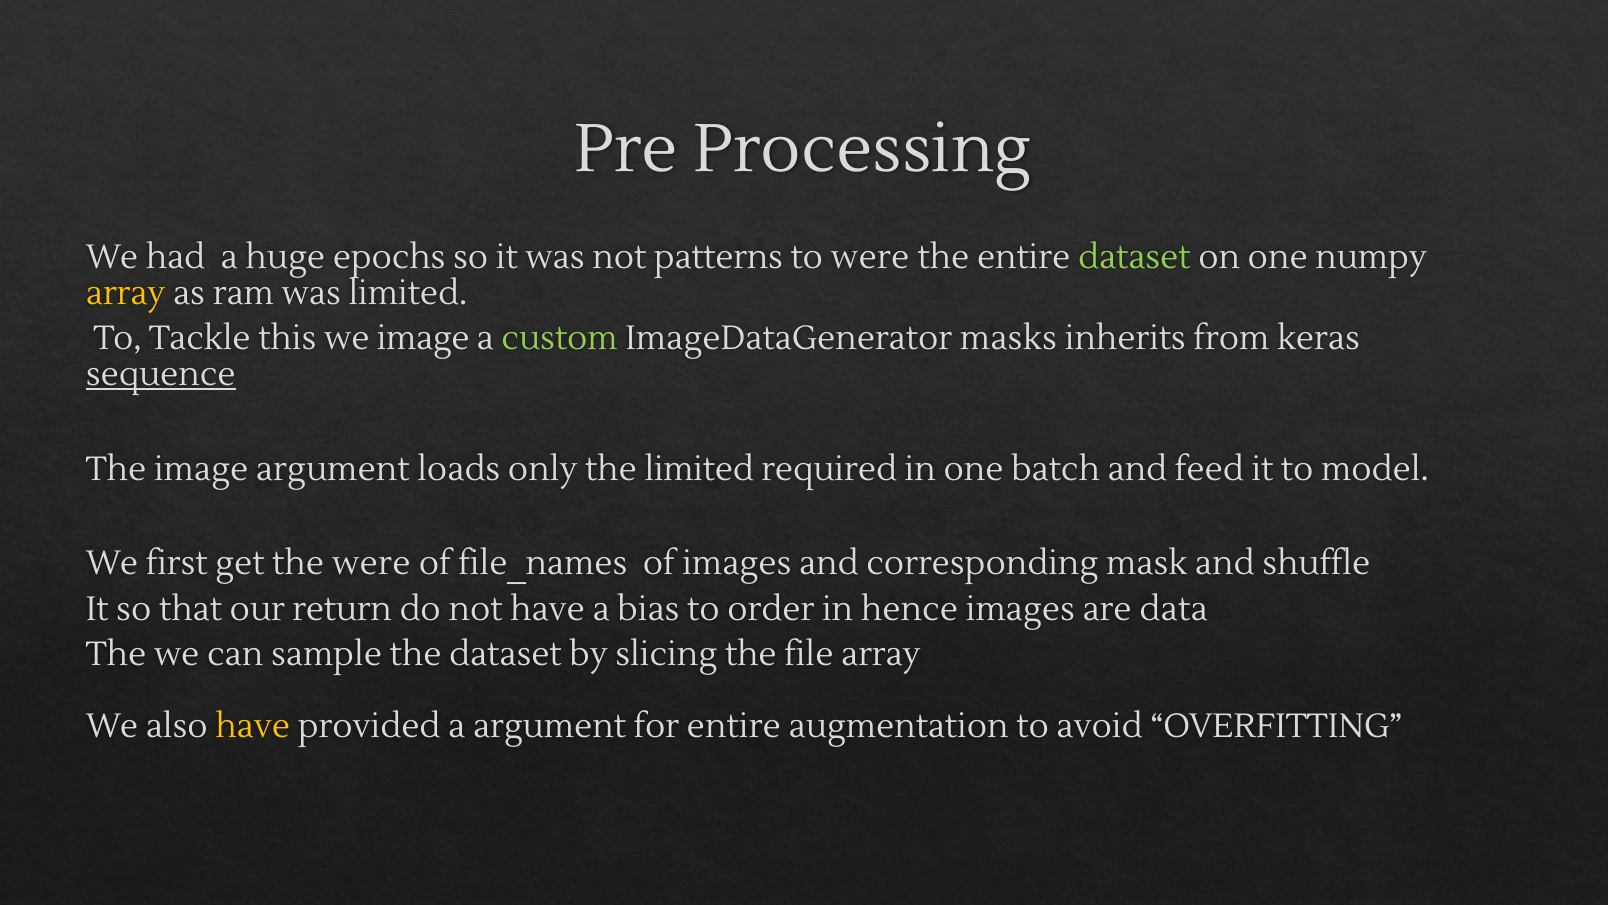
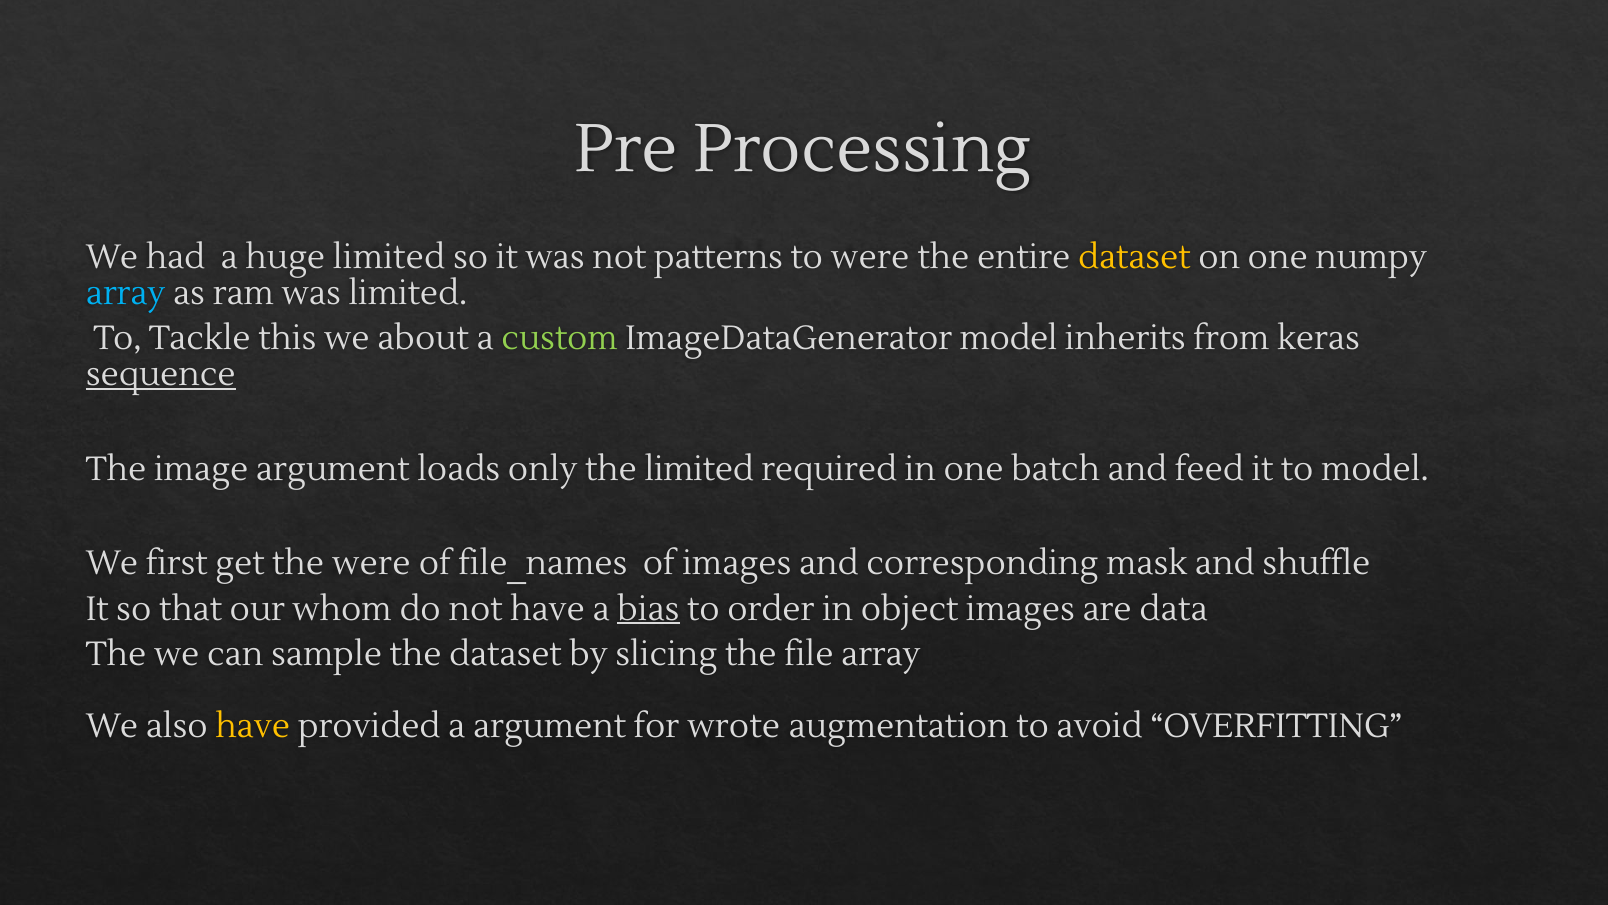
huge epochs: epochs -> limited
dataset at (1134, 257) colour: light green -> yellow
array at (126, 293) colour: yellow -> light blue
we image: image -> about
ImageDataGenerator masks: masks -> model
return: return -> whom
bias underline: none -> present
hence: hence -> object
for entire: entire -> wrote
